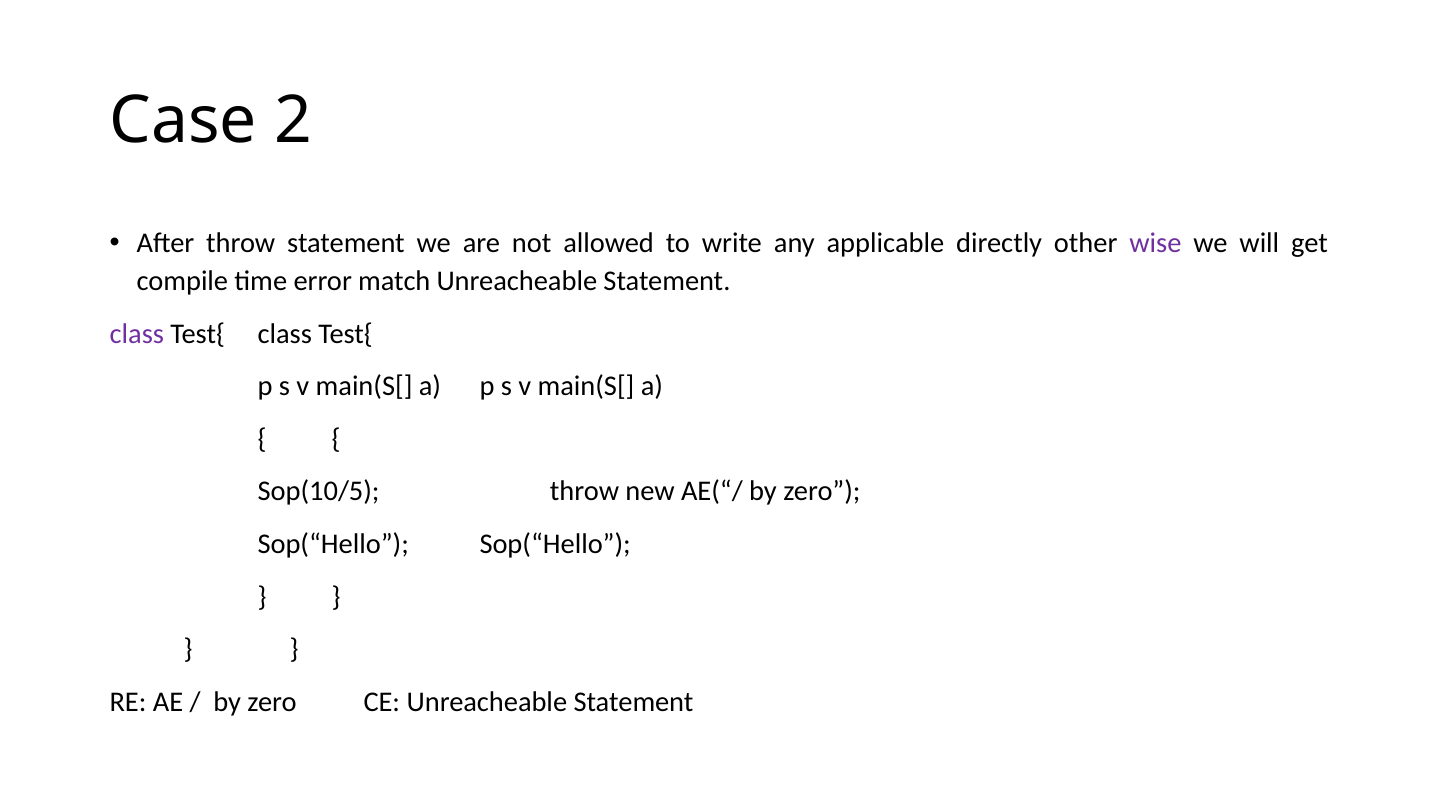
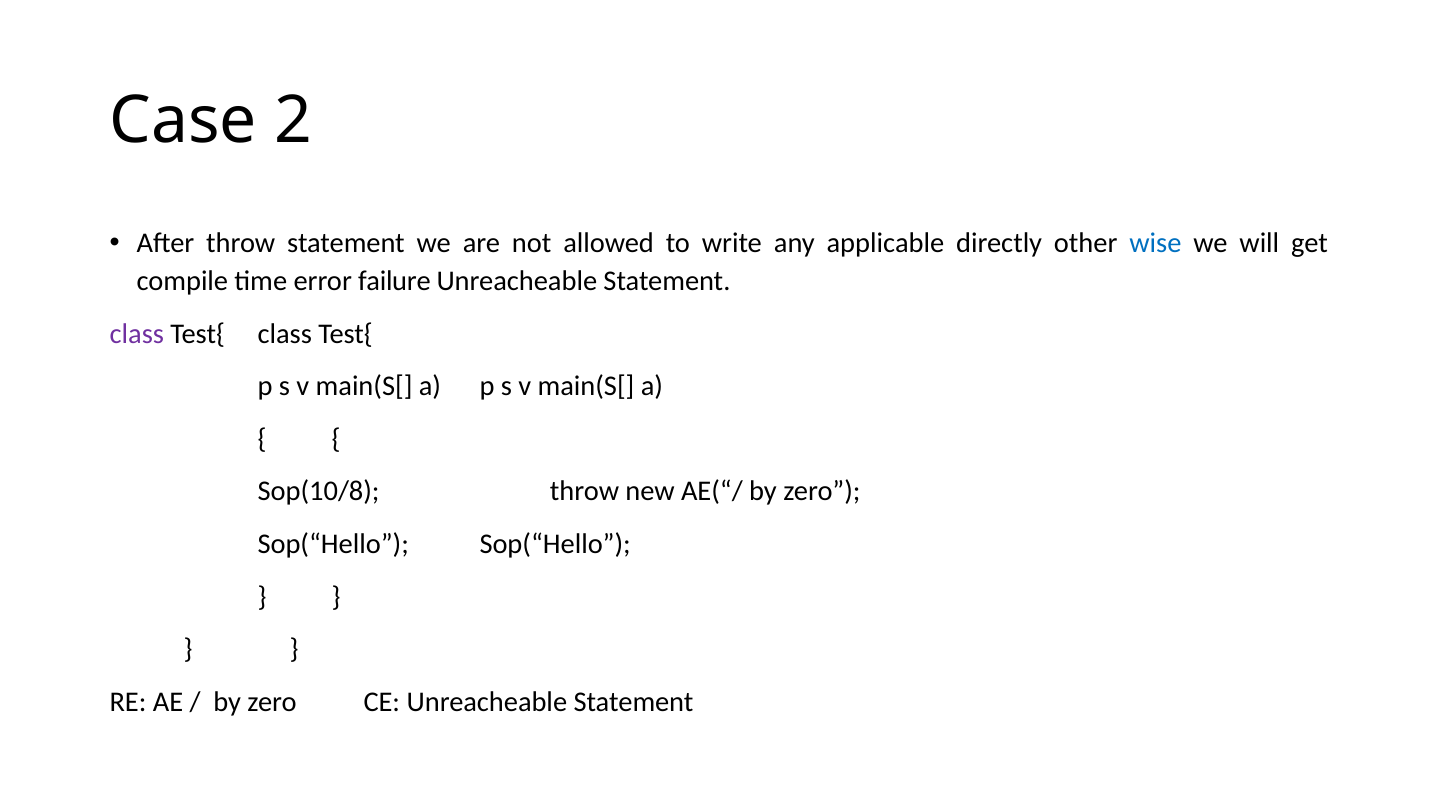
wise colour: purple -> blue
match: match -> failure
Sop(10/5: Sop(10/5 -> Sop(10/8
